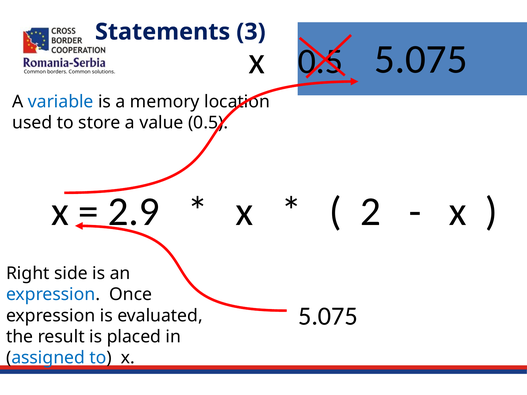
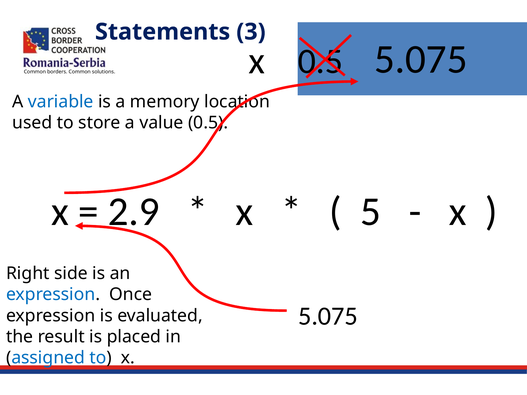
2: 2 -> 5
